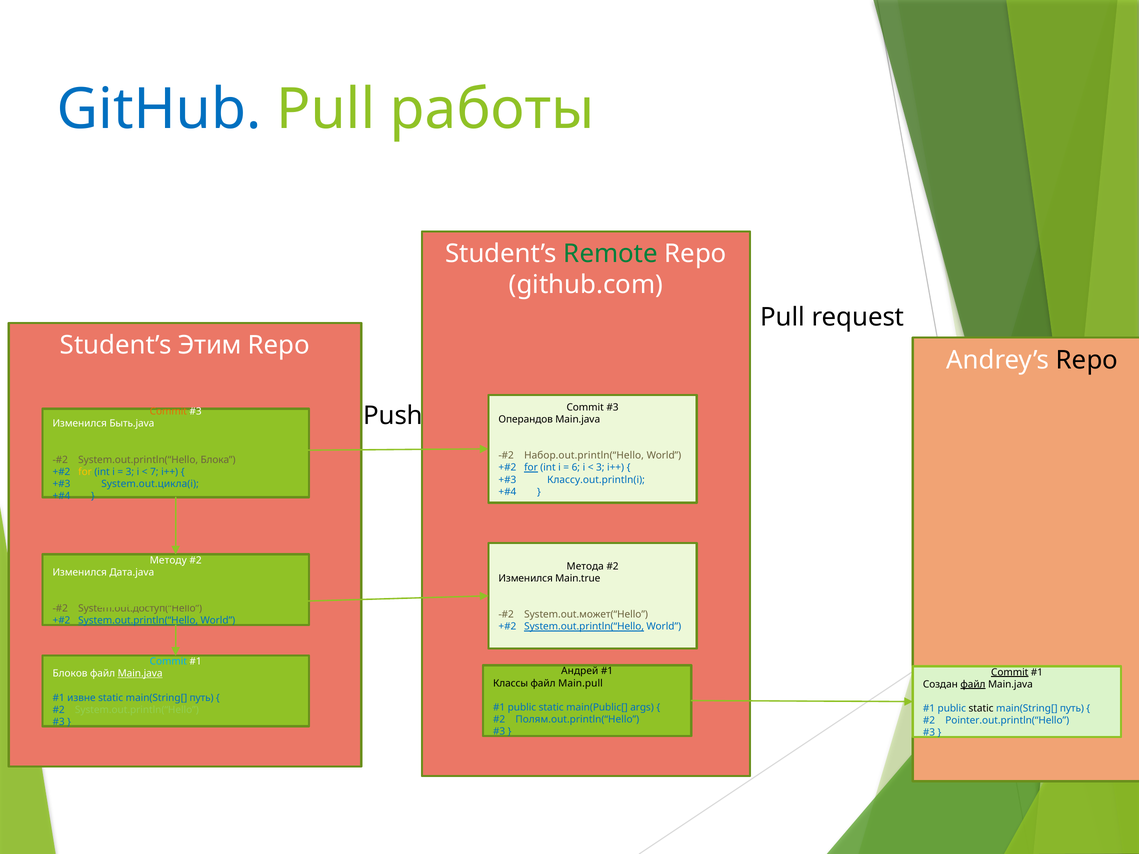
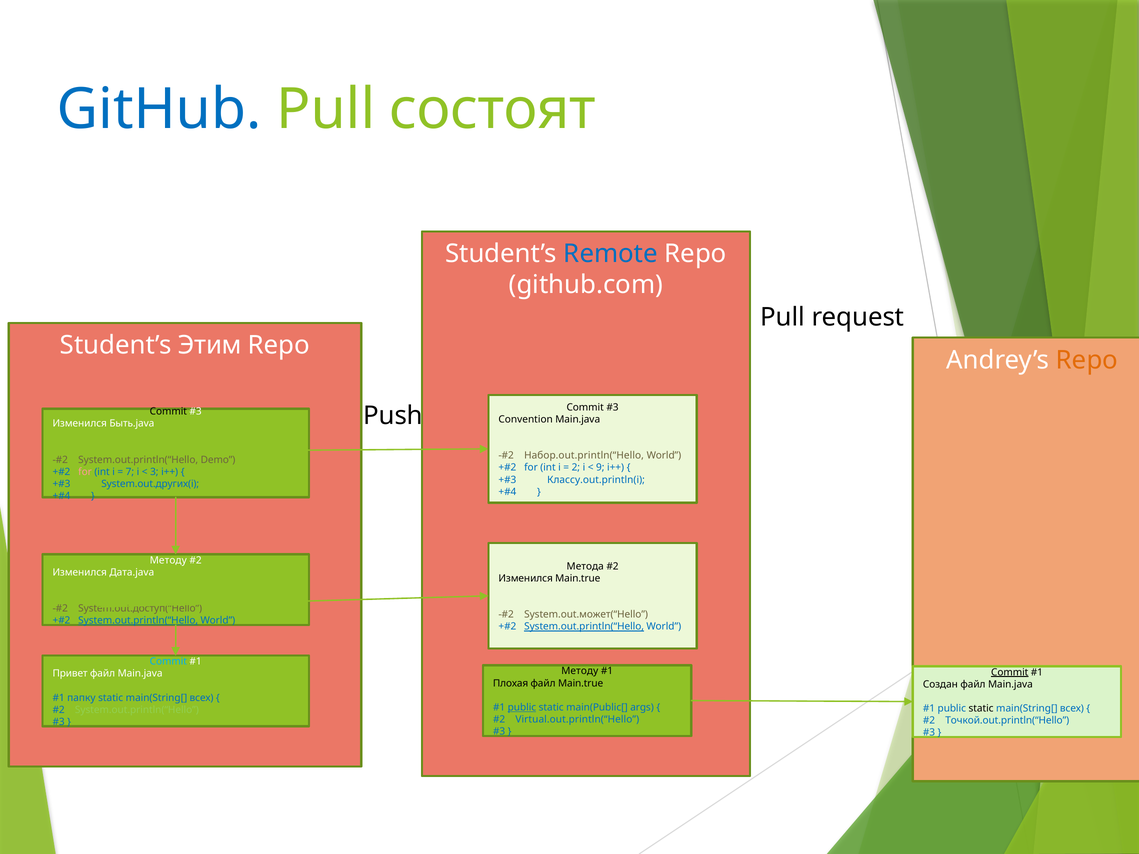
работы: работы -> состоят
Remote colour: green -> blue
Repo at (1087, 360) colour: black -> orange
Commit at (168, 412) colour: orange -> black
Операндов: Операндов -> Convention
Блока: Блока -> Demo
for at (531, 468) underline: present -> none
6: 6 -> 2
3 at (600, 468): 3 -> 9
for at (85, 472) colour: yellow -> pink
3 at (130, 472): 3 -> 7
7: 7 -> 3
System.out.цикла(i: System.out.цикла(i -> System.out.других(i
Андрей at (580, 671): Андрей -> Методу
Блоков: Блоков -> Привет
Main.java at (140, 674) underline: present -> none
Классы: Классы -> Плохая
файл Main.pull: Main.pull -> Main.true
файл at (973, 684) underline: present -> none
извне: извне -> папку
путь at (202, 698): путь -> всех
public at (522, 707) underline: none -> present
путь at (1072, 708): путь -> всех
Полям.out.println(“Hello: Полям.out.println(“Hello -> Virtual.out.println(“Hello
Pointer.out.println(“Hello: Pointer.out.println(“Hello -> Точкой.out.println(“Hello
